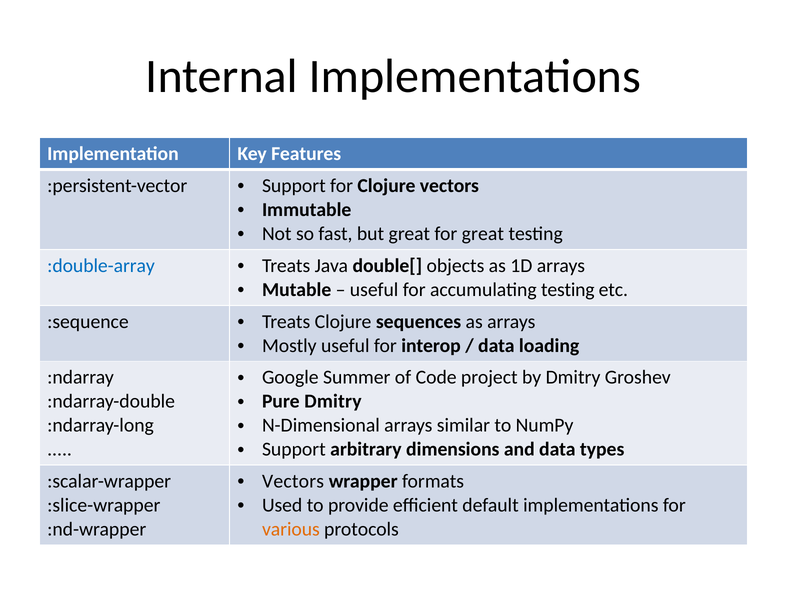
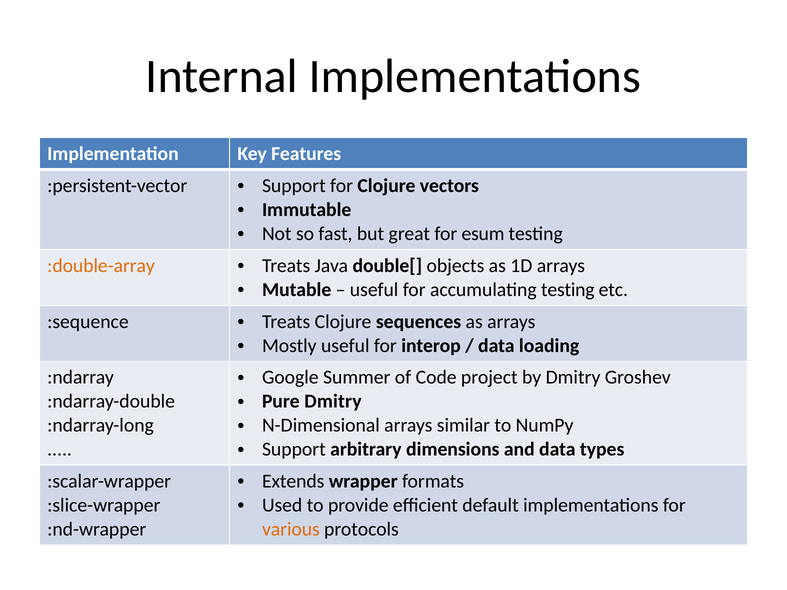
for great: great -> esum
:double-array colour: blue -> orange
Vectors at (293, 482): Vectors -> Extends
